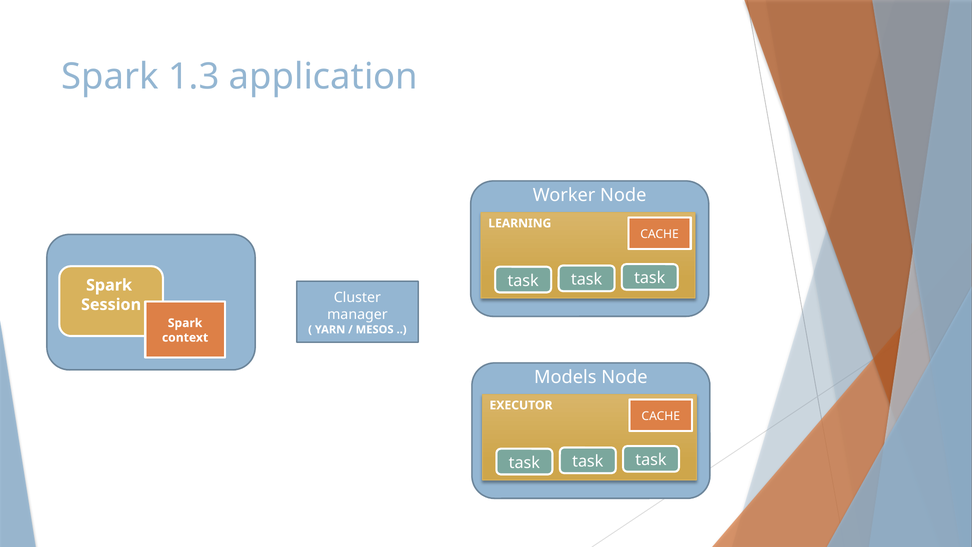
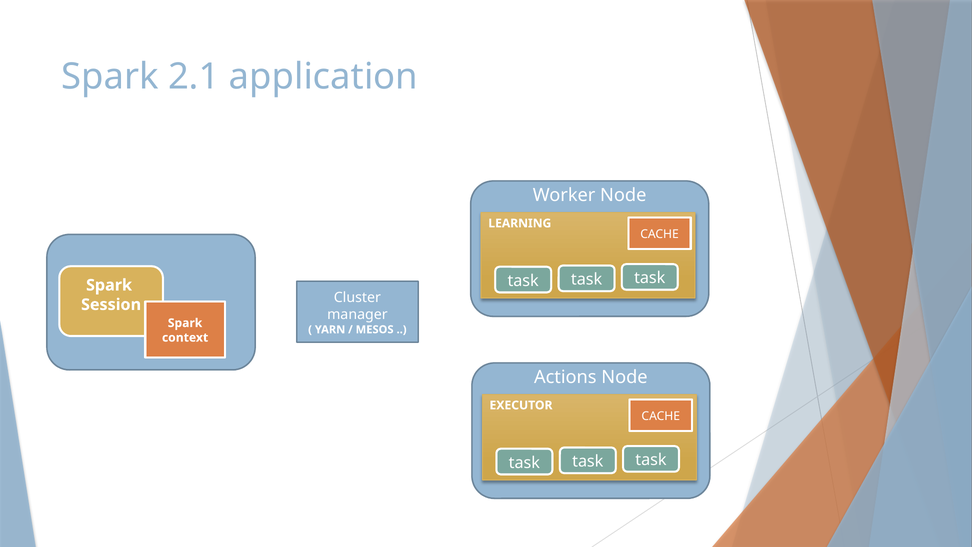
1.3: 1.3 -> 2.1
Models: Models -> Actions
